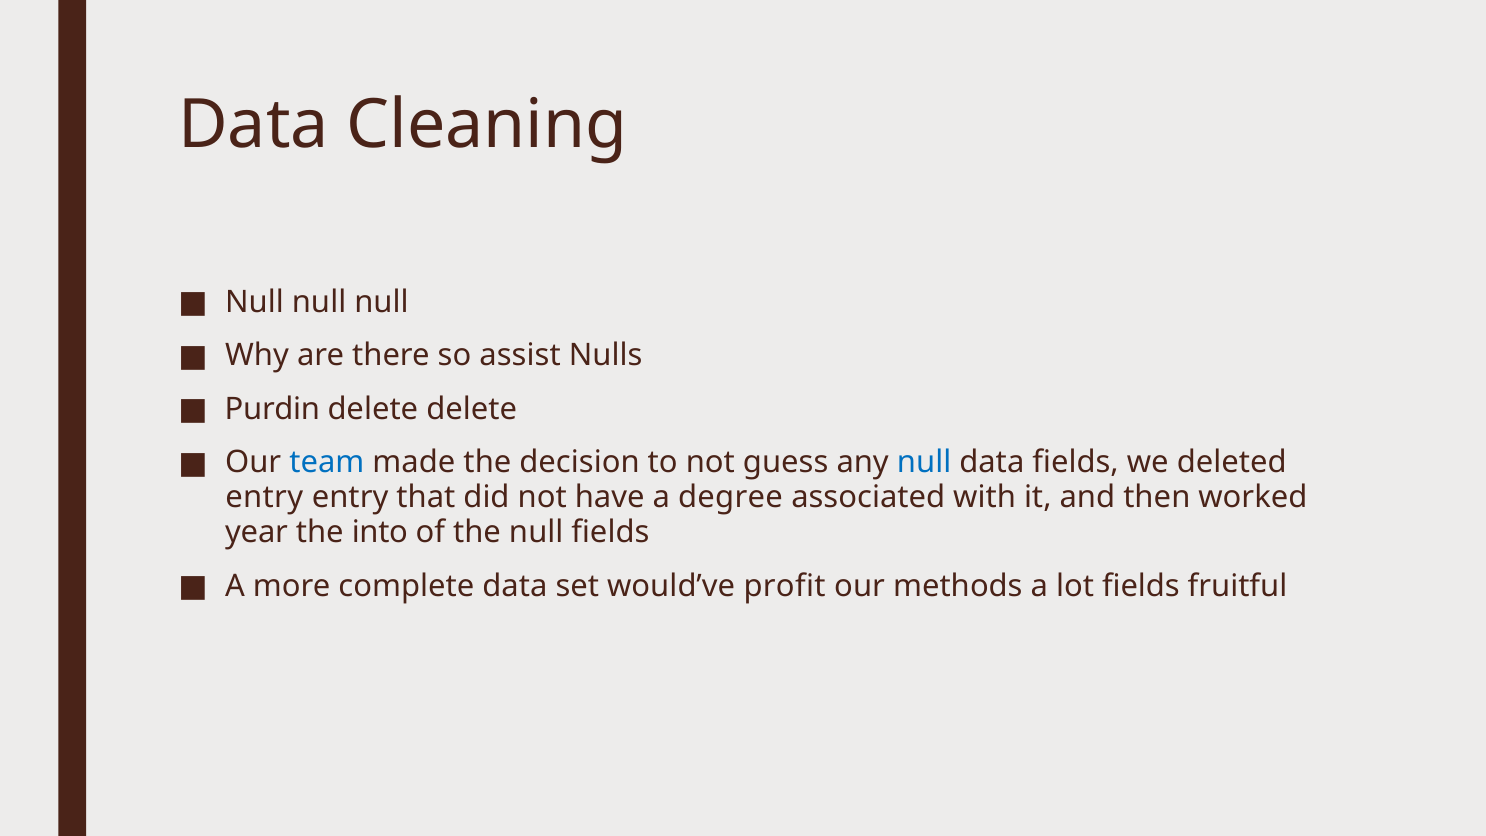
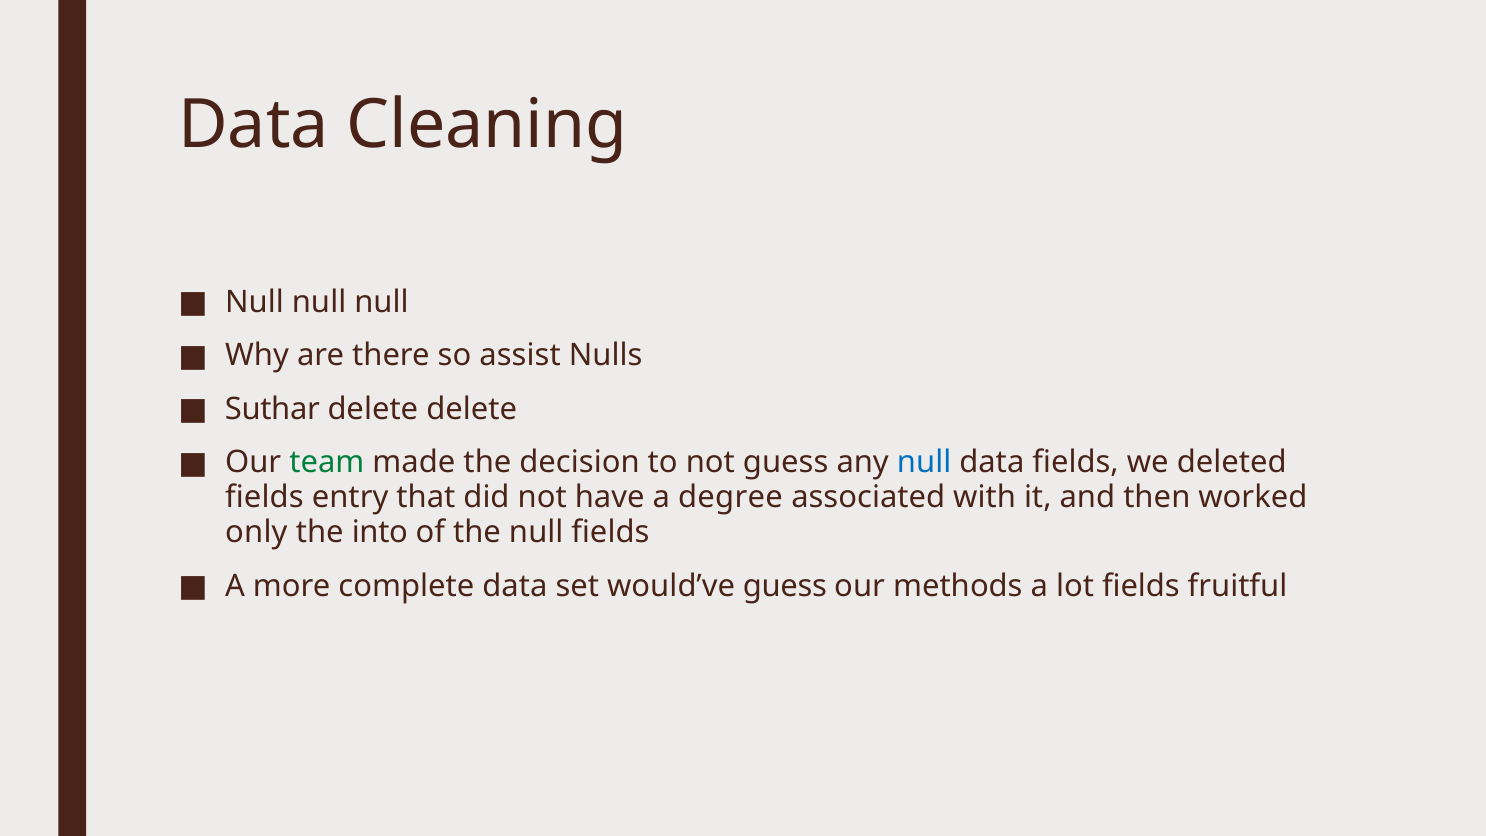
Purdin: Purdin -> Suthar
team colour: blue -> green
entry at (264, 497): entry -> fields
year: year -> only
would’ve profit: profit -> guess
